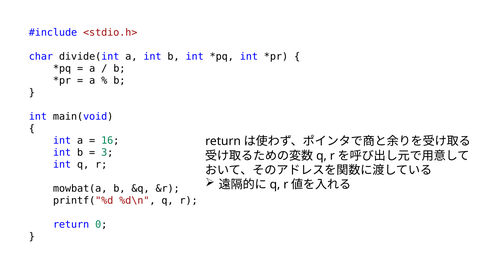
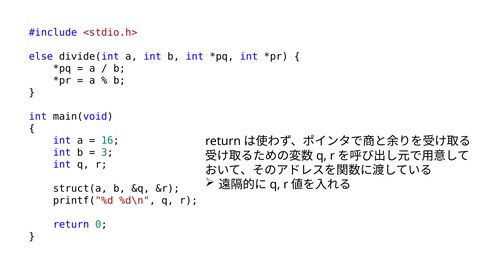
char: char -> else
mowbat(a: mowbat(a -> struct(a
